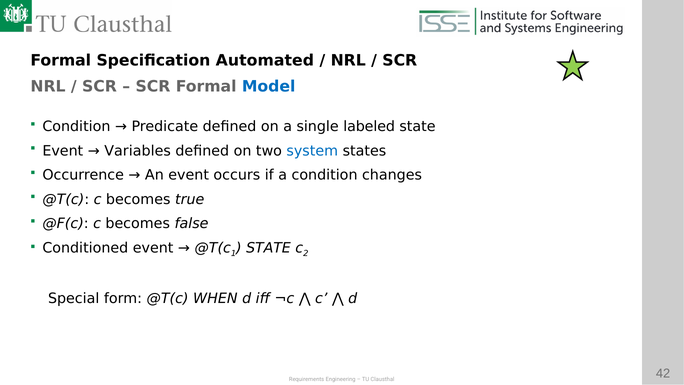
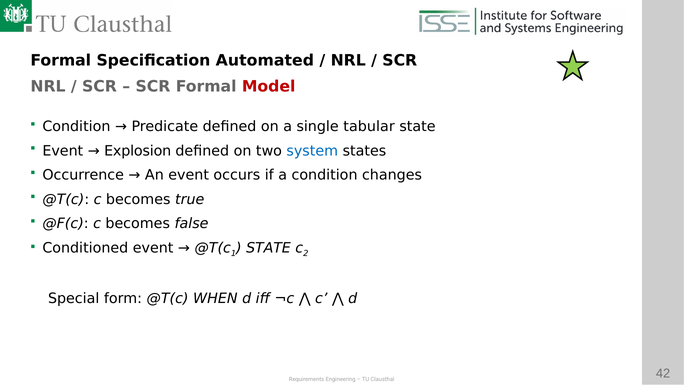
Model colour: blue -> red
labeled: labeled -> tabular
Variables: Variables -> Explosion
